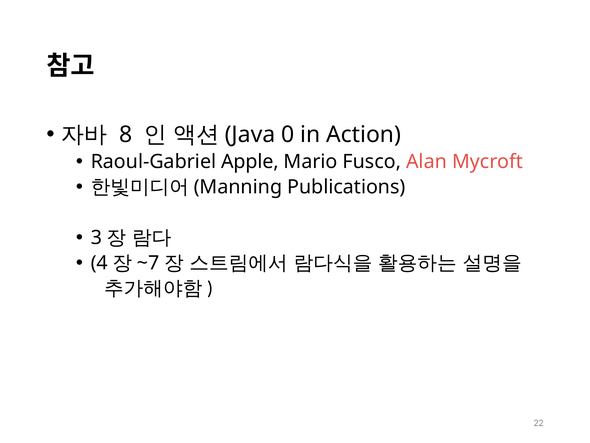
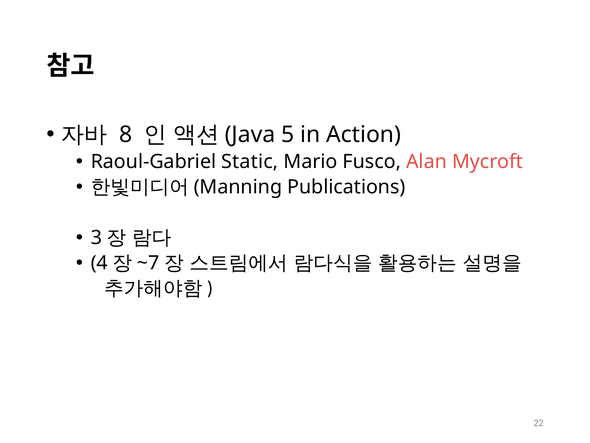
0: 0 -> 5
Apple: Apple -> Static
